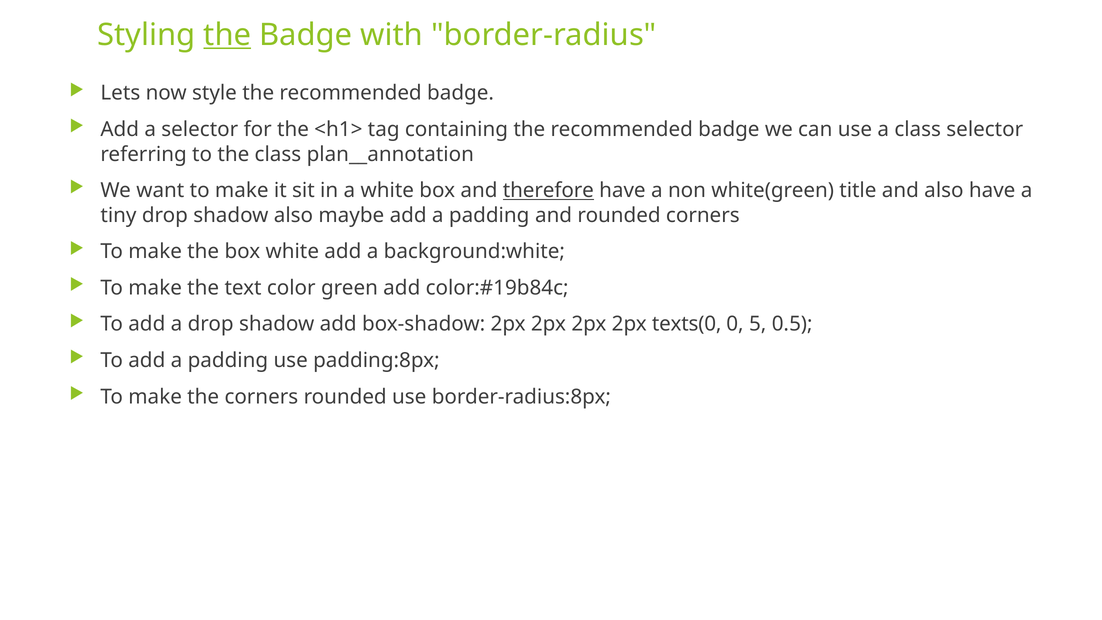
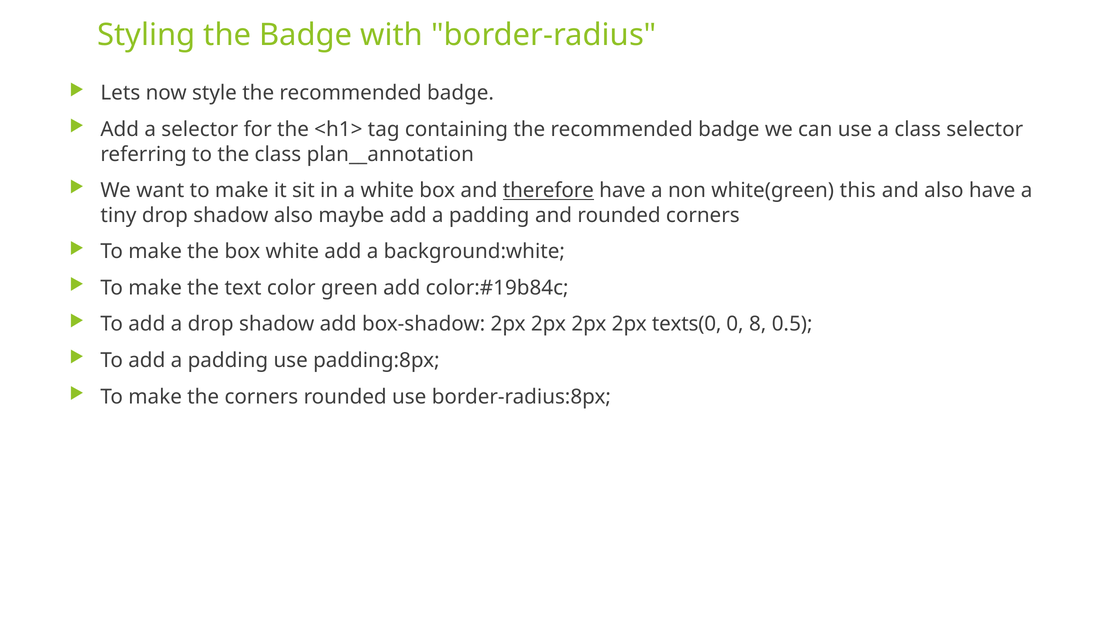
the at (227, 35) underline: present -> none
title: title -> this
5: 5 -> 8
